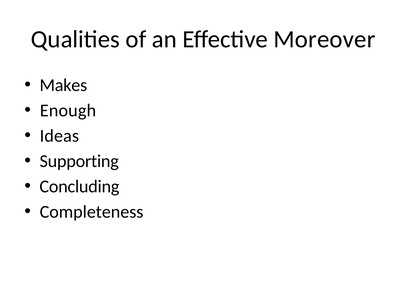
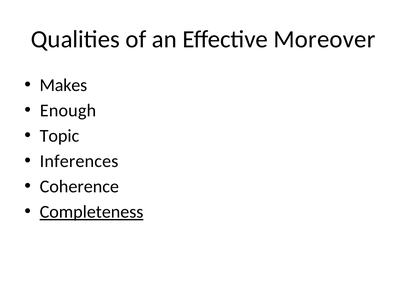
Ideas: Ideas -> Topic
Supporting: Supporting -> Inferences
Concluding: Concluding -> Coherence
Completeness underline: none -> present
